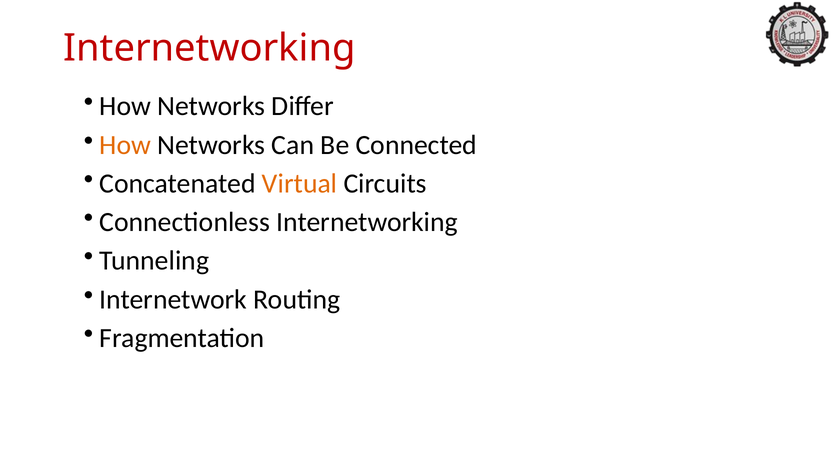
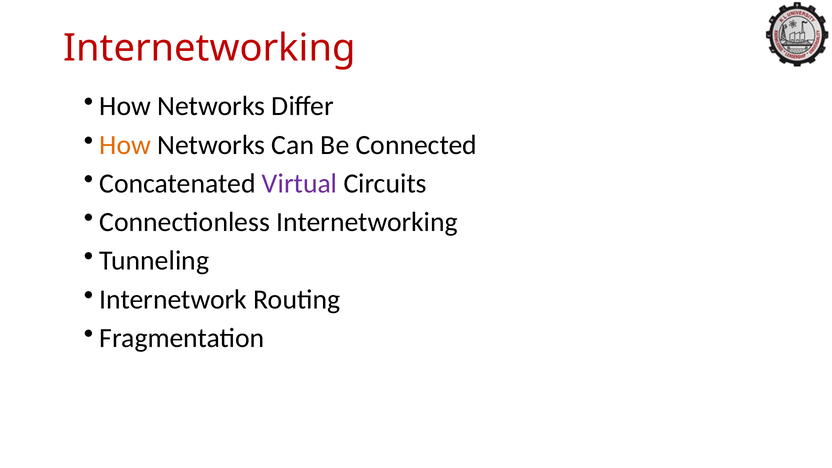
Virtual colour: orange -> purple
